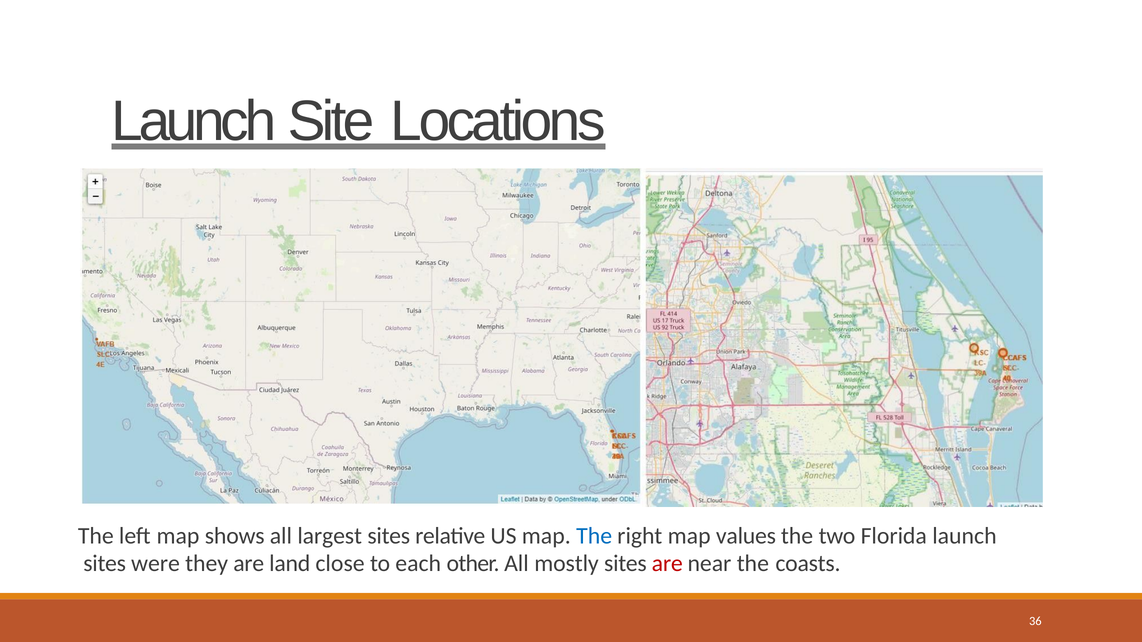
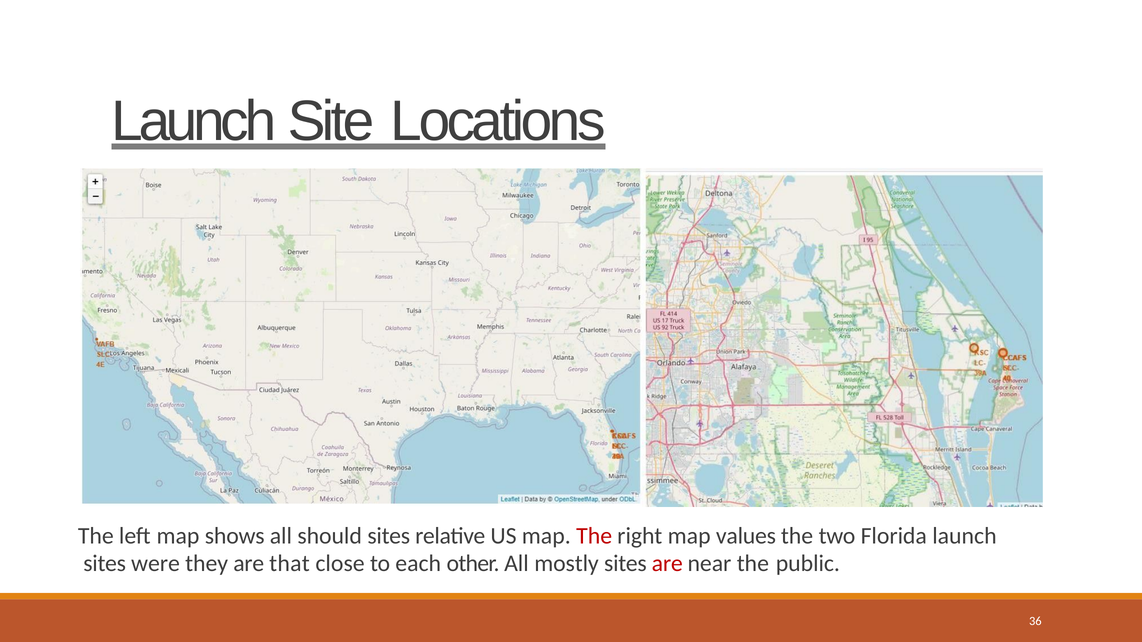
largest: largest -> should
The at (594, 536) colour: blue -> red
land: land -> that
coasts: coasts -> public
